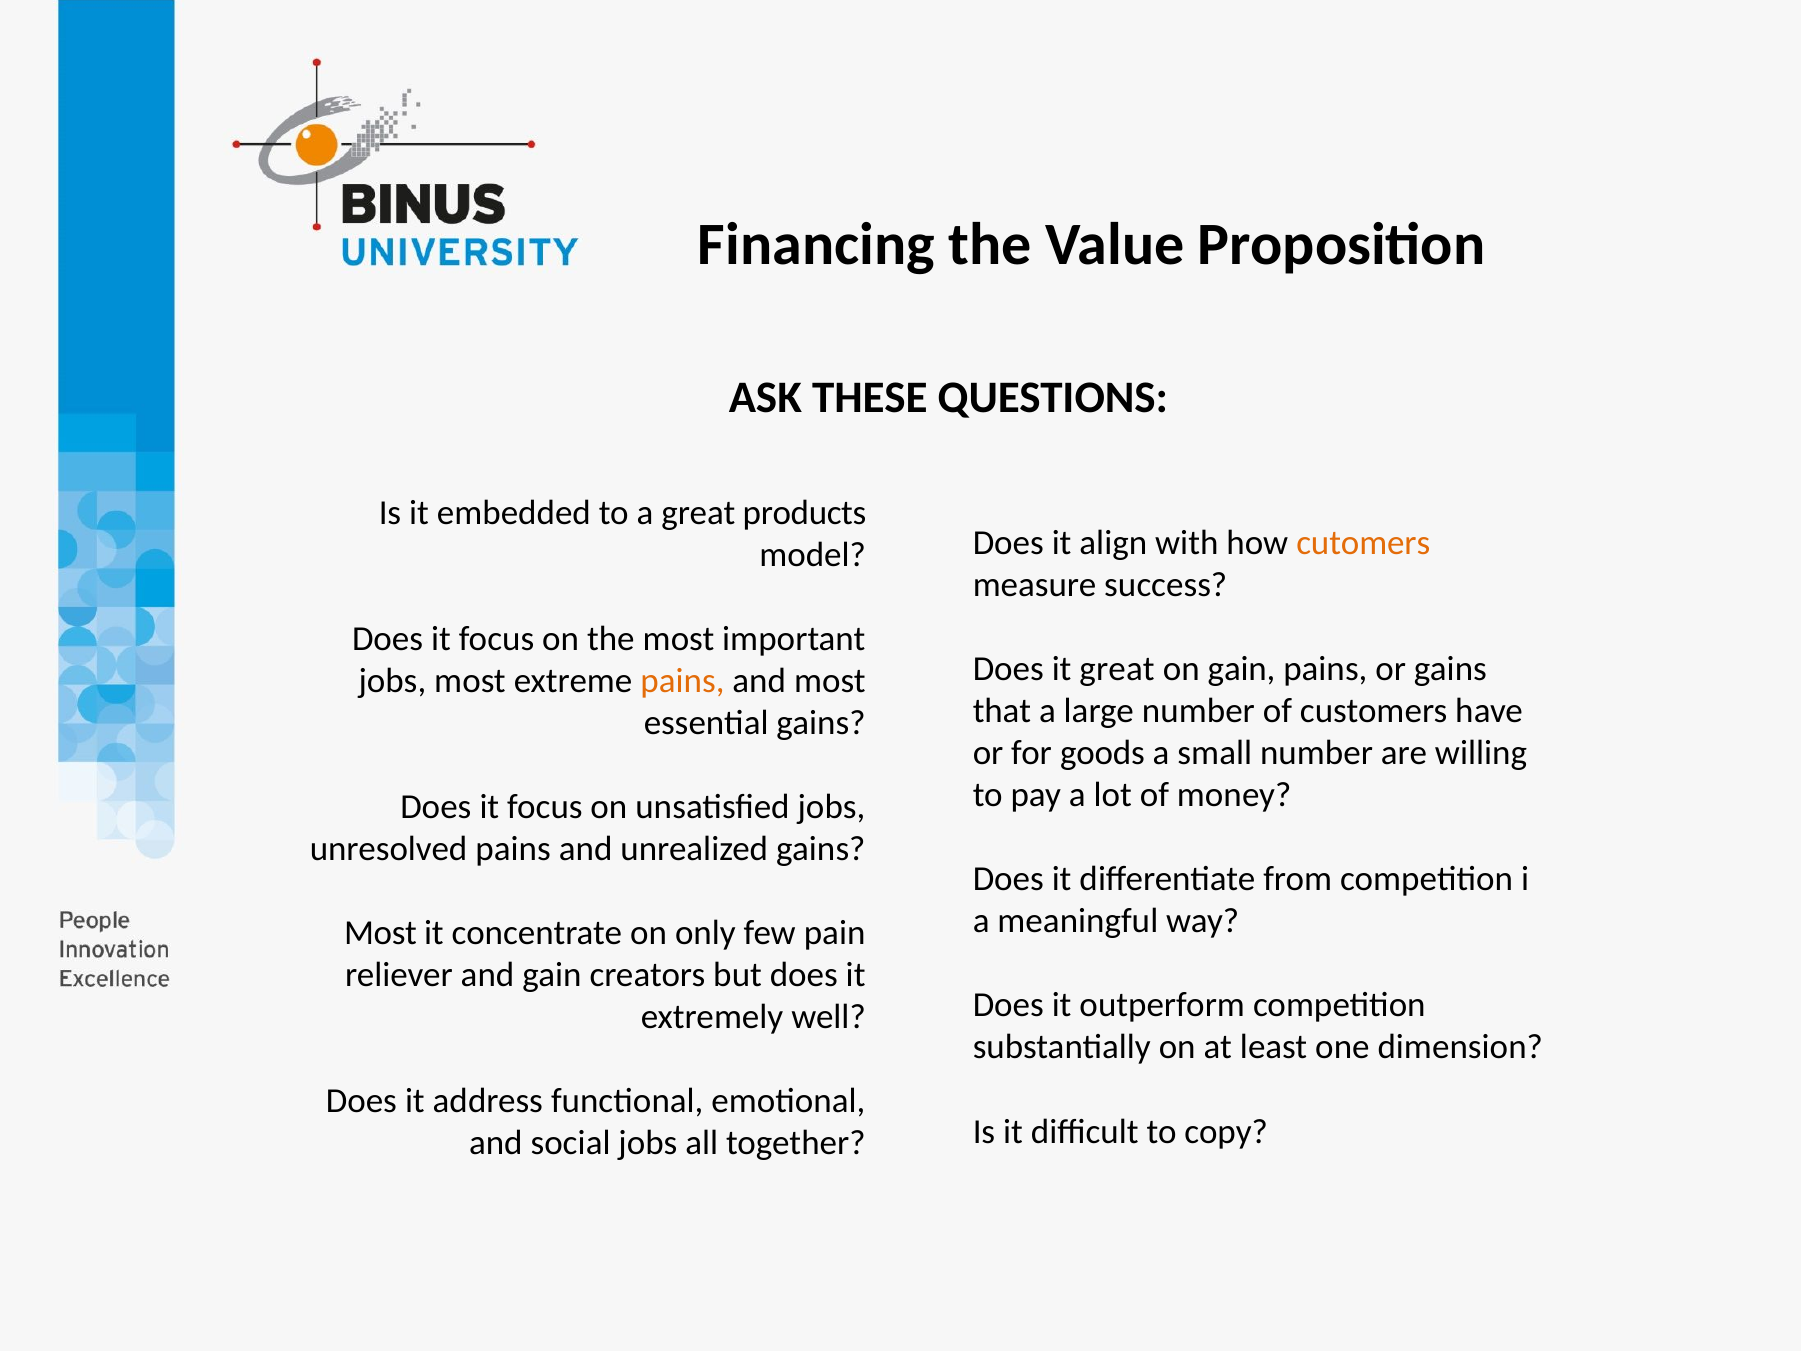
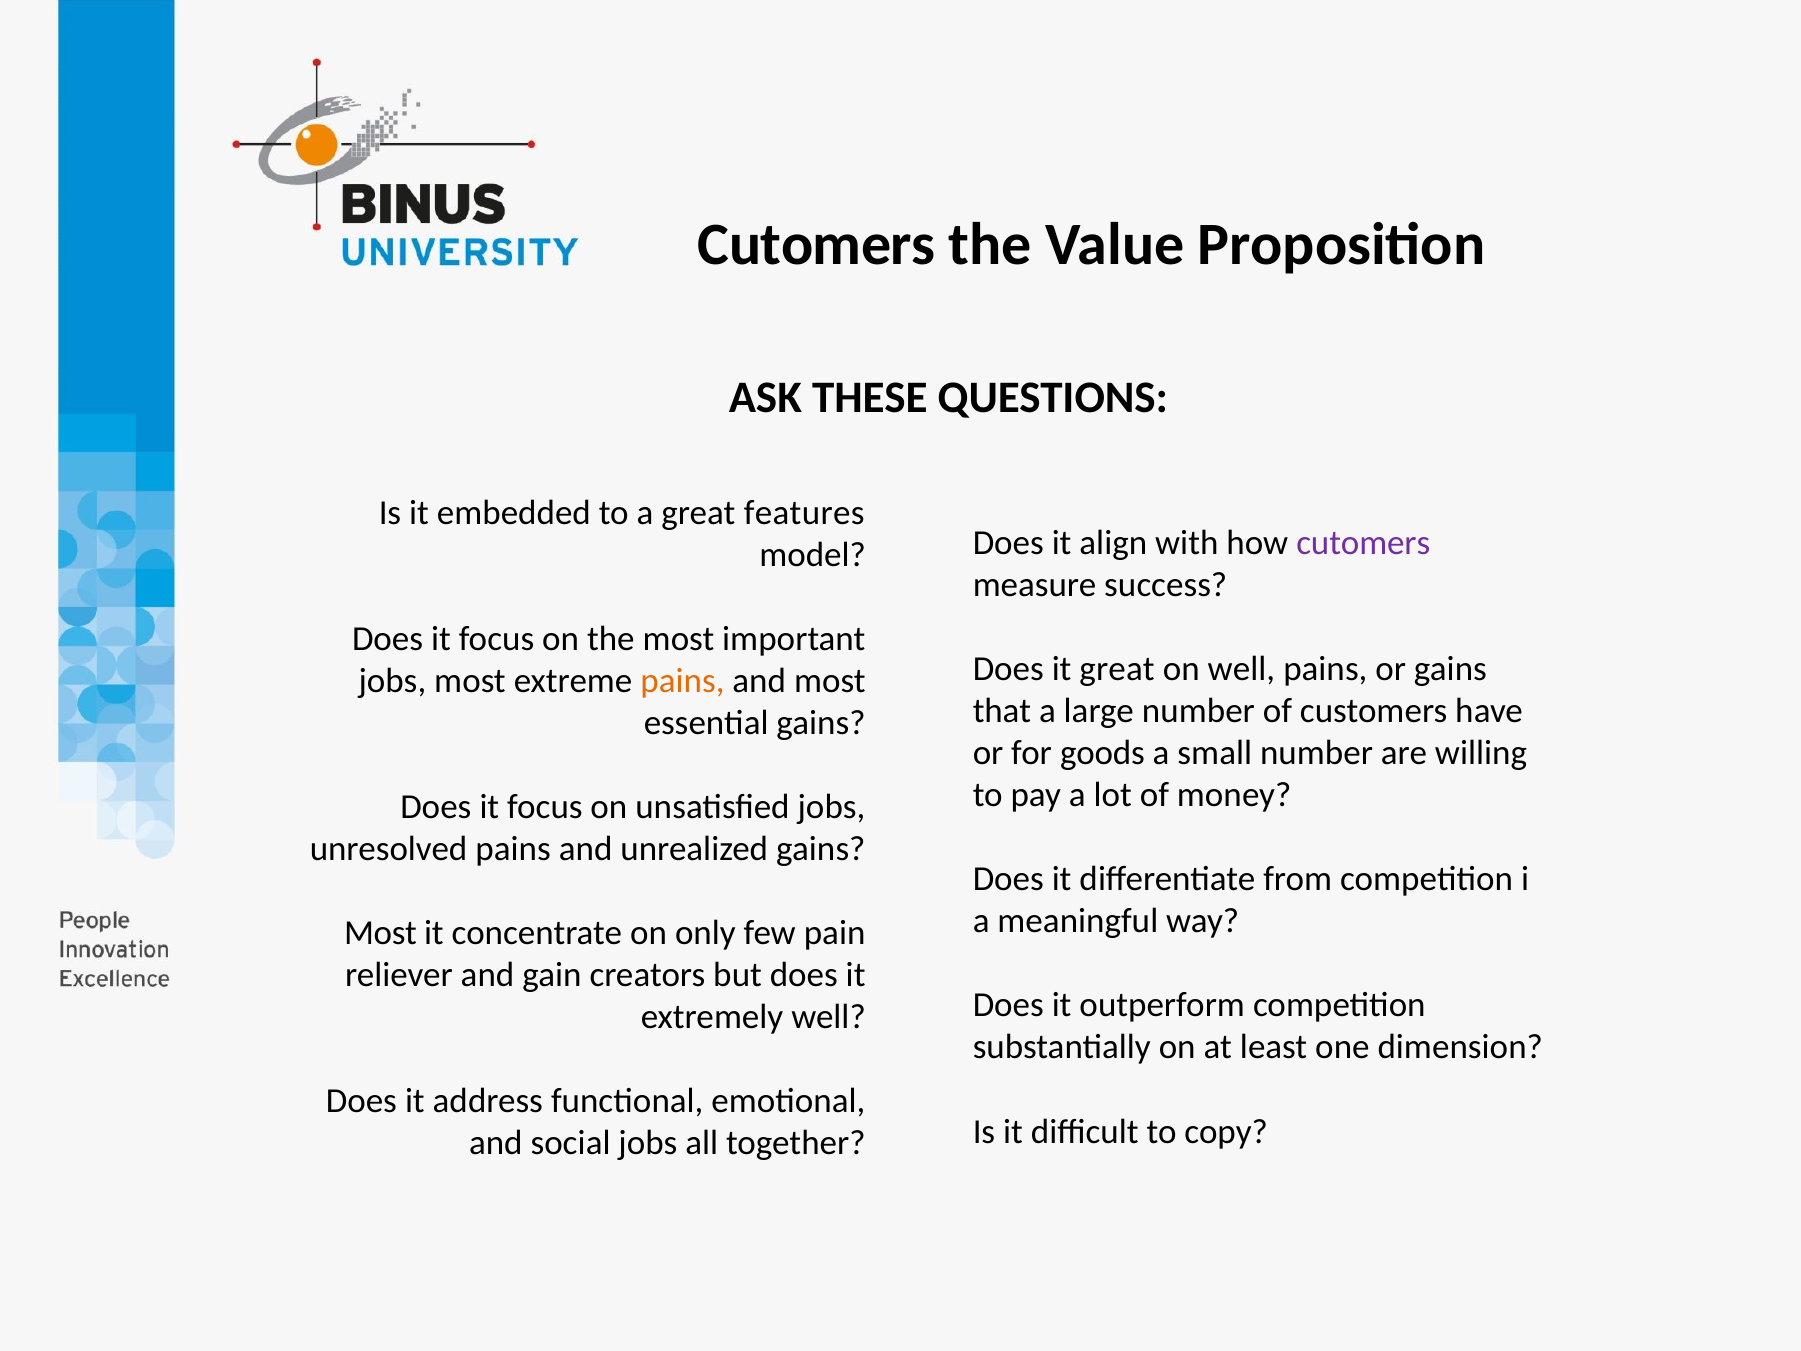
Financing at (816, 244): Financing -> Cutomers
products: products -> features
cutomers at (1363, 543) colour: orange -> purple
on gain: gain -> well
